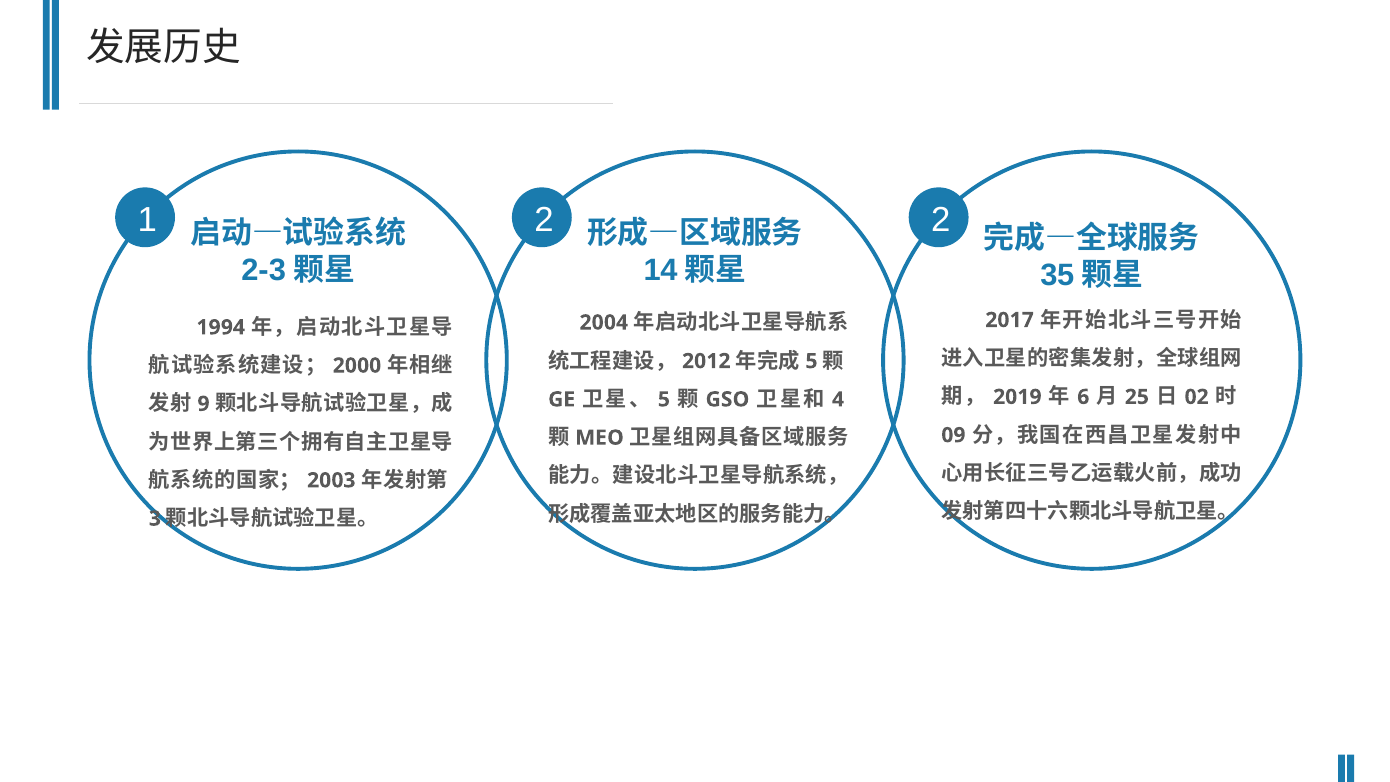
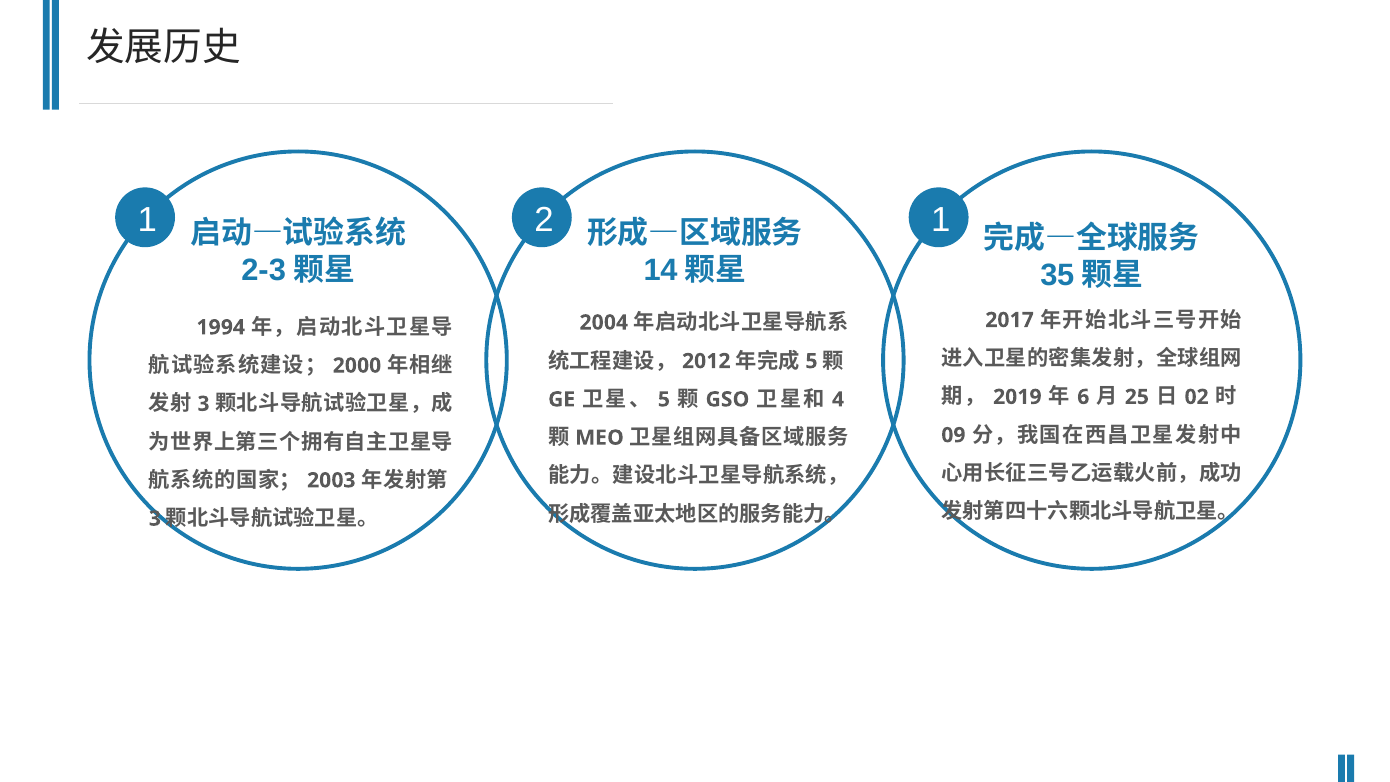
2 2: 2 -> 1
9 at (204, 404): 9 -> 3
